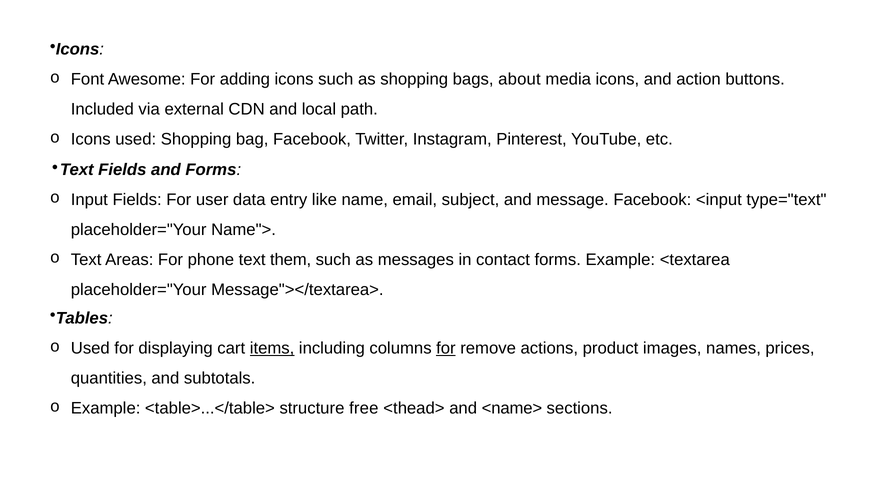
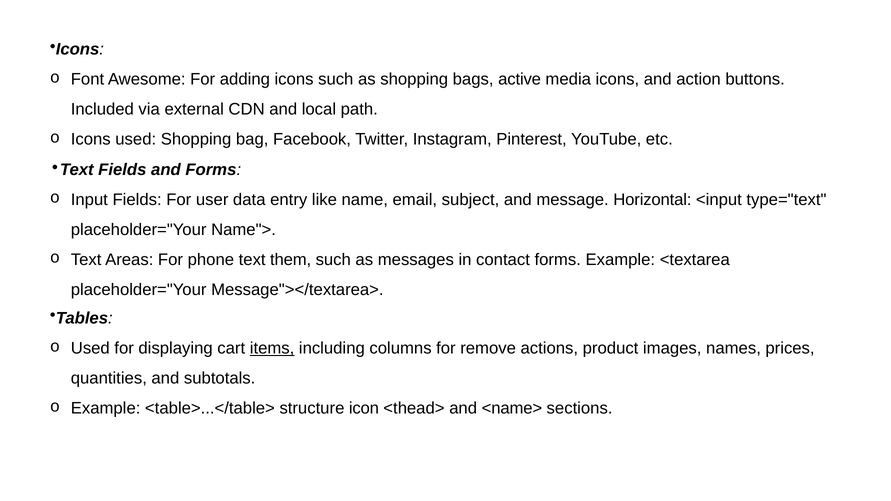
about: about -> active
message Facebook: Facebook -> Horizontal
for at (446, 348) underline: present -> none
free: free -> icon
